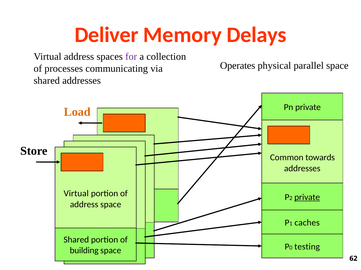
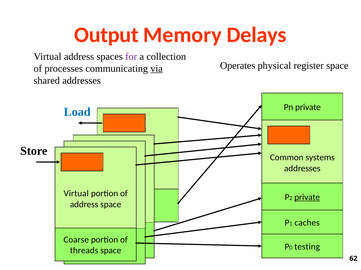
Deliver: Deliver -> Output
parallel: parallel -> register
via underline: none -> present
Load colour: orange -> blue
towards: towards -> systems
Shared at (76, 240): Shared -> Coarse
building: building -> threads
